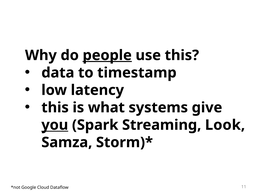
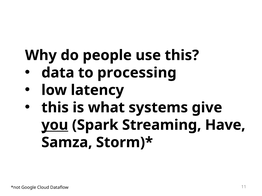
people underline: present -> none
timestamp: timestamp -> processing
Look: Look -> Have
